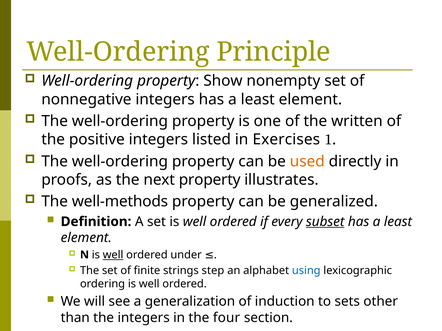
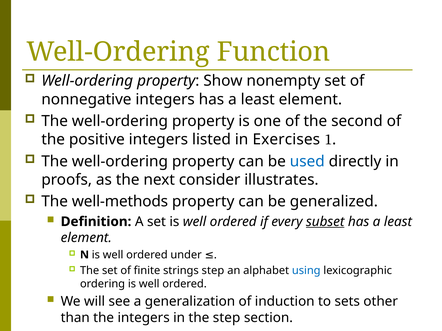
Principle: Principle -> Function
written: written -> second
used colour: orange -> blue
next property: property -> consider
well at (113, 255) underline: present -> none
the four: four -> step
